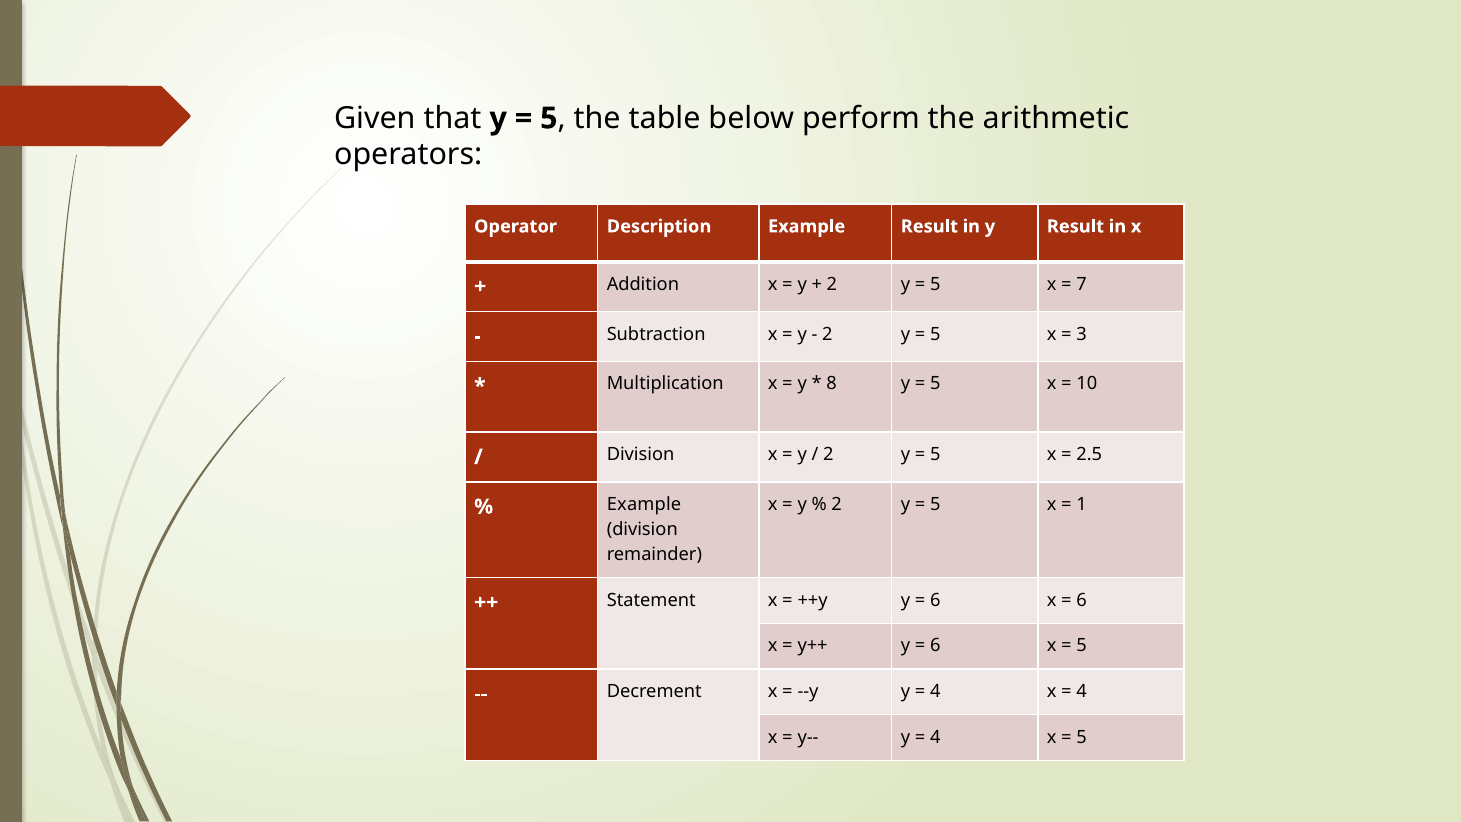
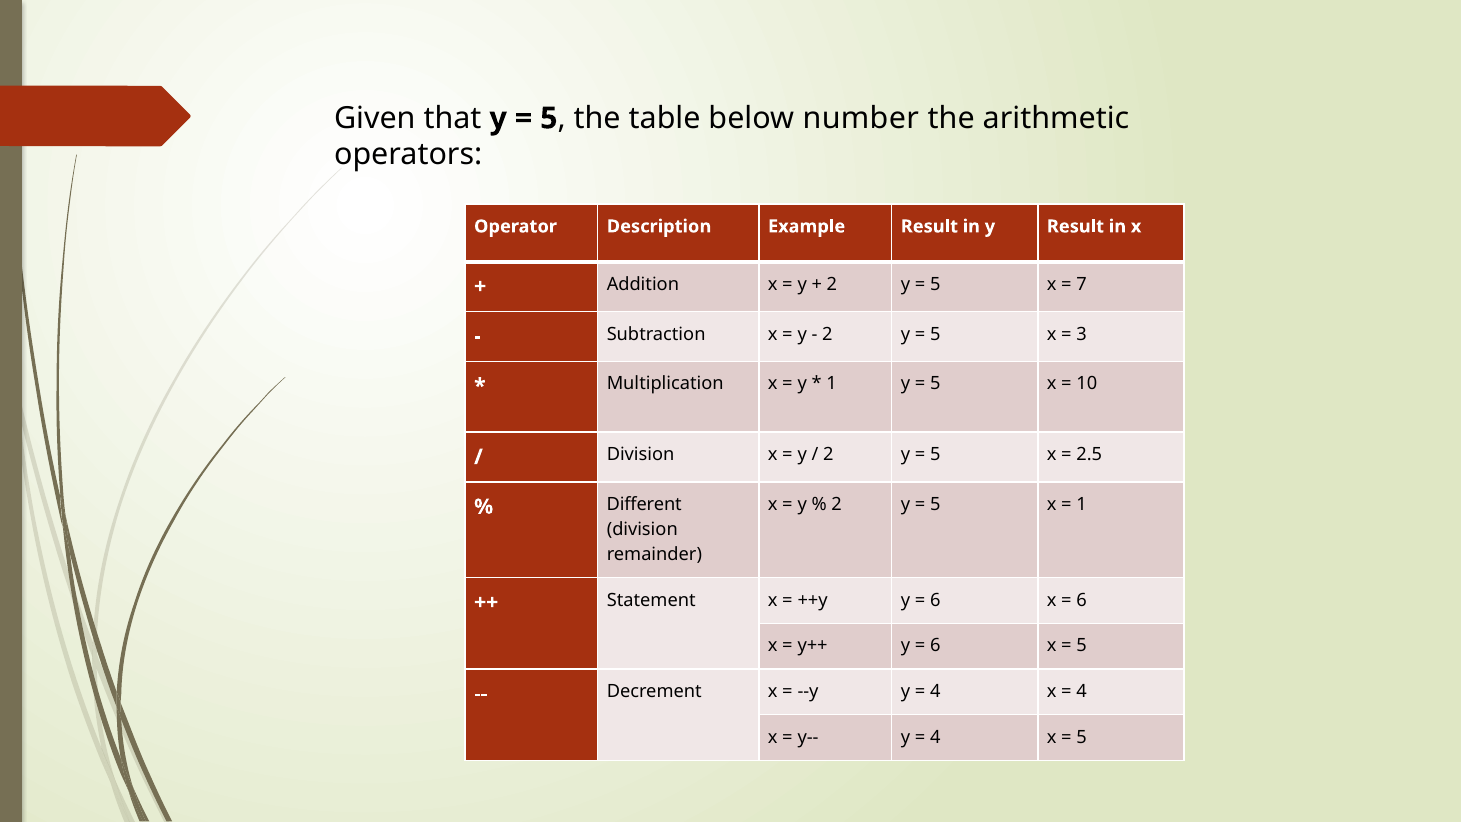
perform: perform -> number
8 at (832, 384): 8 -> 1
Example at (644, 504): Example -> Different
